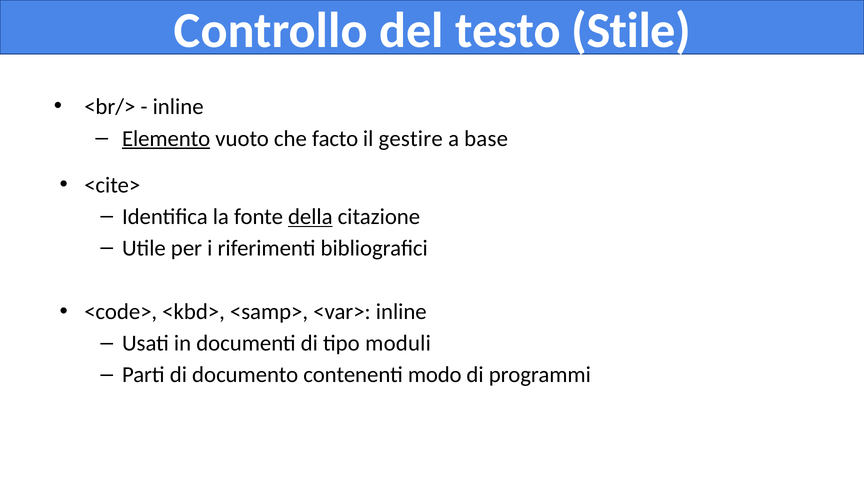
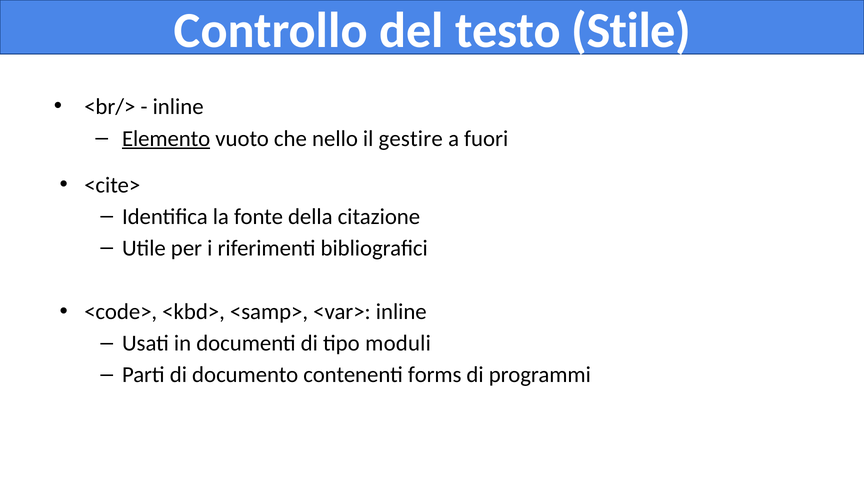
facto: facto -> nello
base: base -> fuori
della underline: present -> none
modo: modo -> forms
